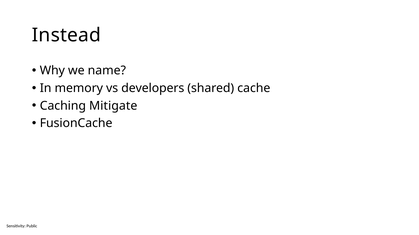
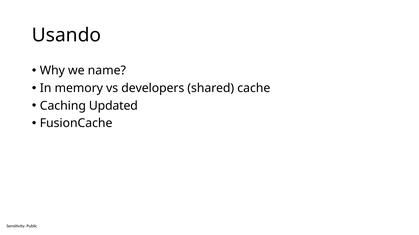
Instead: Instead -> Usando
Mitigate: Mitigate -> Updated
